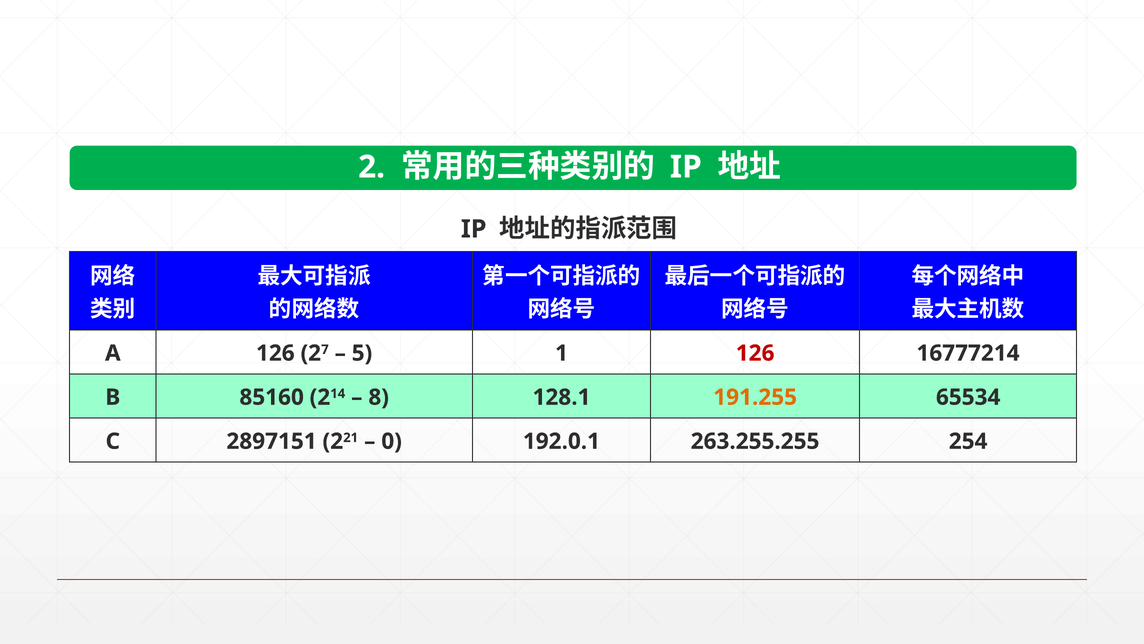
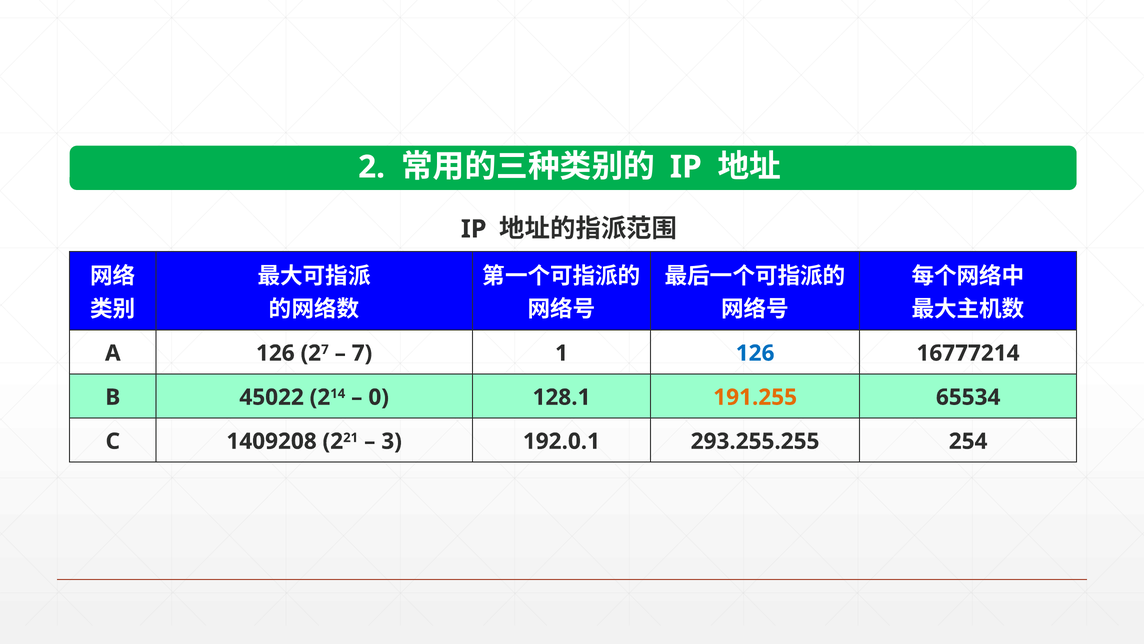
5: 5 -> 7
126 at (755, 353) colour: red -> blue
85160: 85160 -> 45022
8: 8 -> 0
2897151: 2897151 -> 1409208
0: 0 -> 3
263.255.255: 263.255.255 -> 293.255.255
